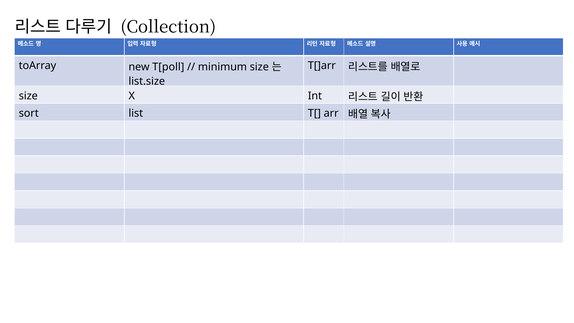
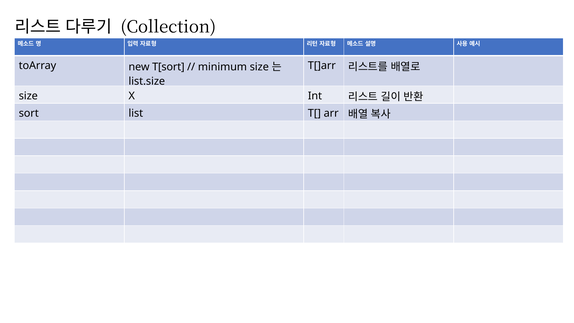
T[poll: T[poll -> T[sort
